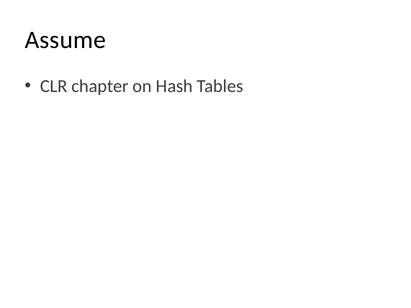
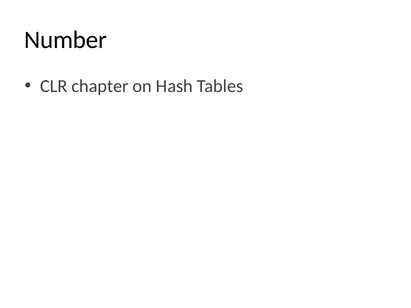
Assume: Assume -> Number
